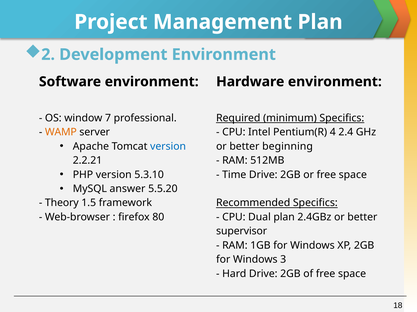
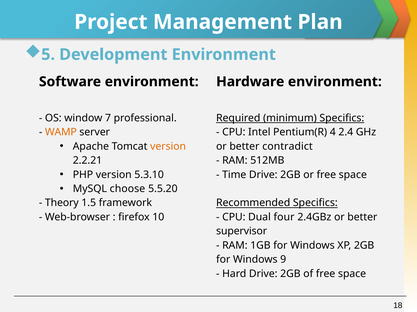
2: 2 -> 5
version at (168, 147) colour: blue -> orange
beginning: beginning -> contradict
answer: answer -> choose
80: 80 -> 10
Dual plan: plan -> four
3: 3 -> 9
